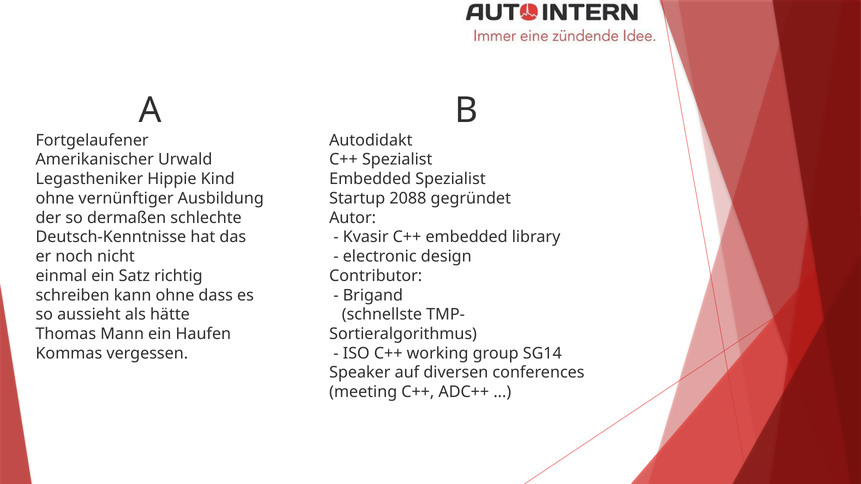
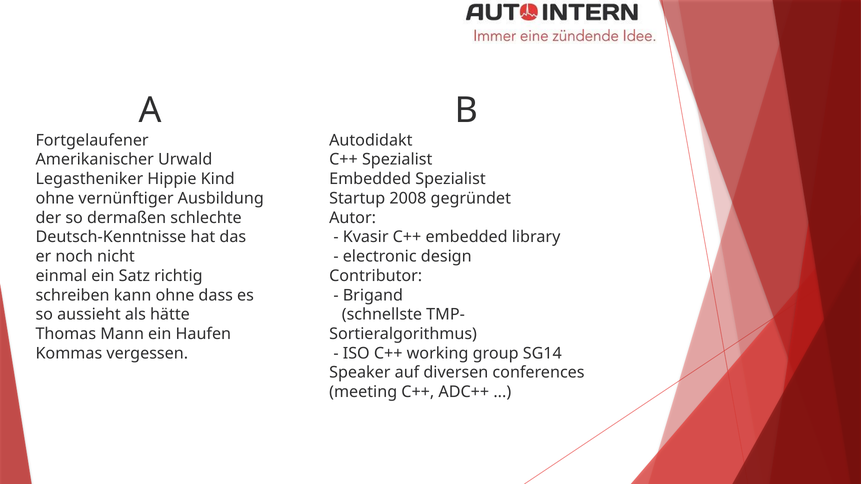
2088: 2088 -> 2008
